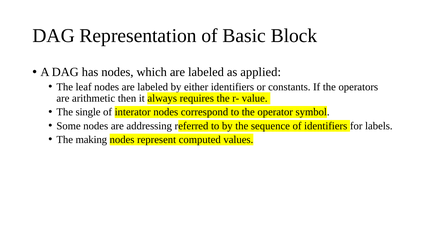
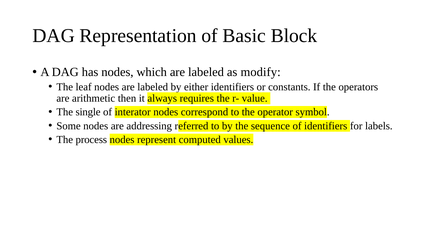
applied: applied -> modify
making: making -> process
